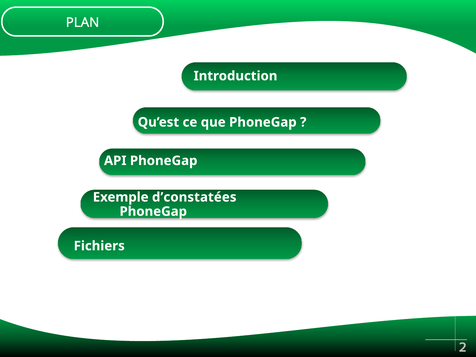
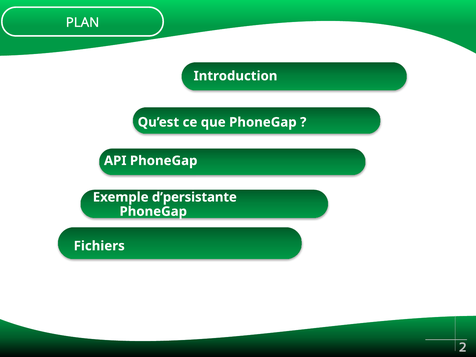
d’constatées: d’constatées -> d’persistante
